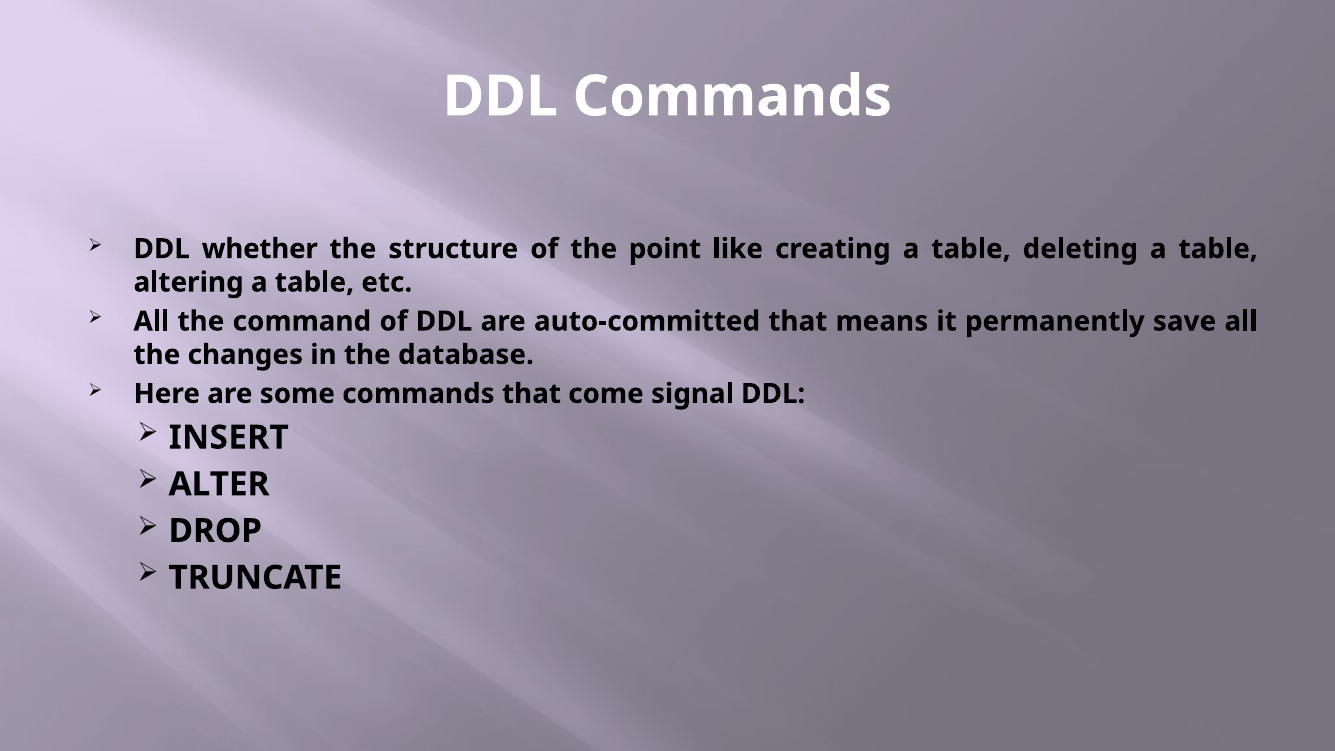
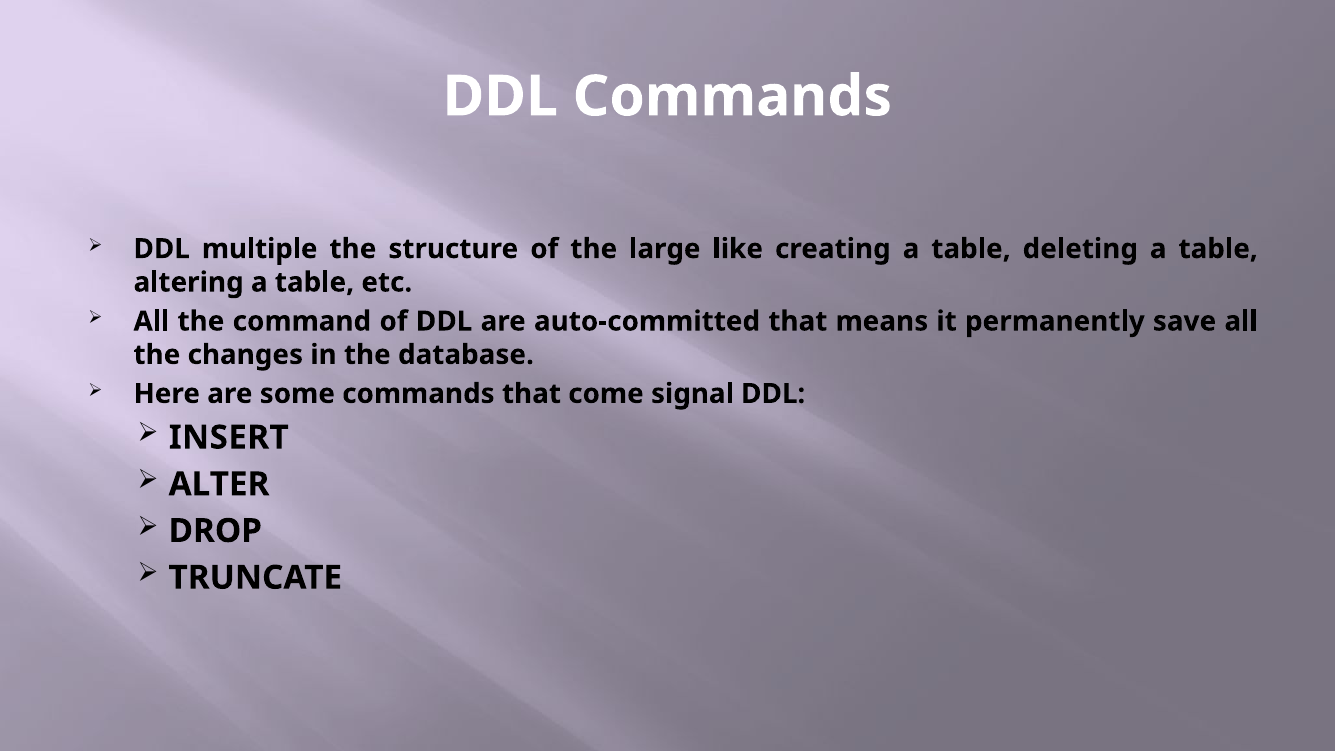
whether: whether -> multiple
point: point -> large
